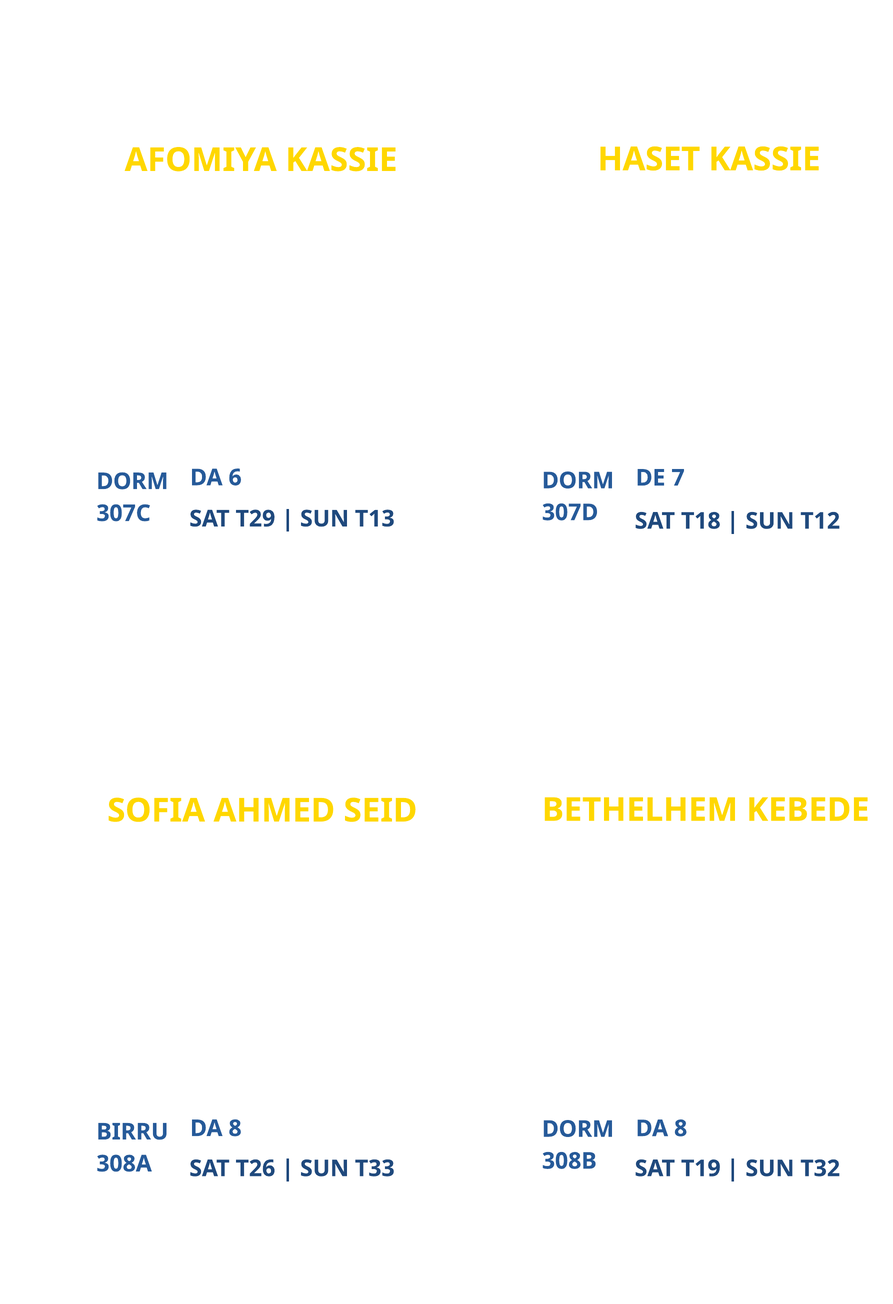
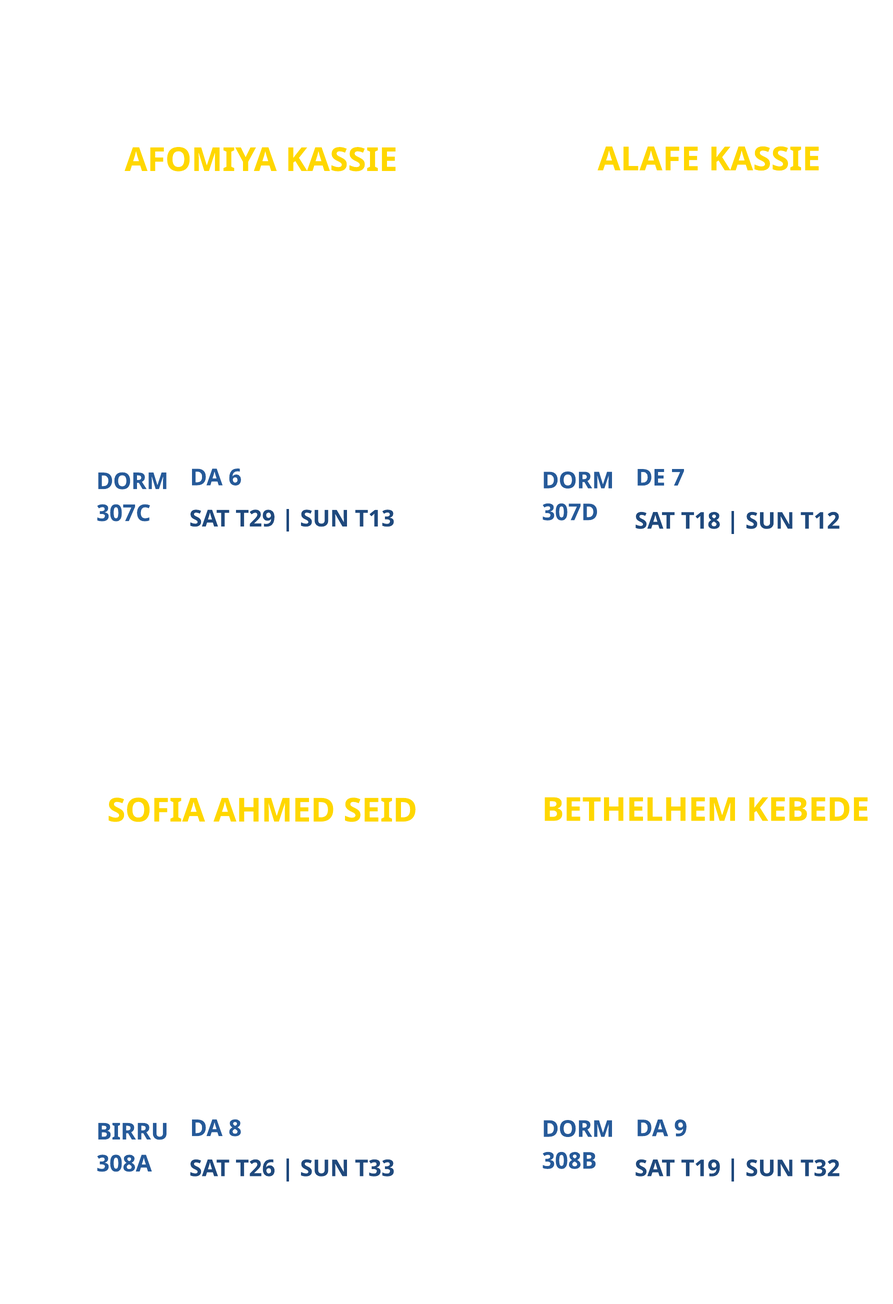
HASET: HASET -> ALAFE
8 DA 8: 8 -> 9
